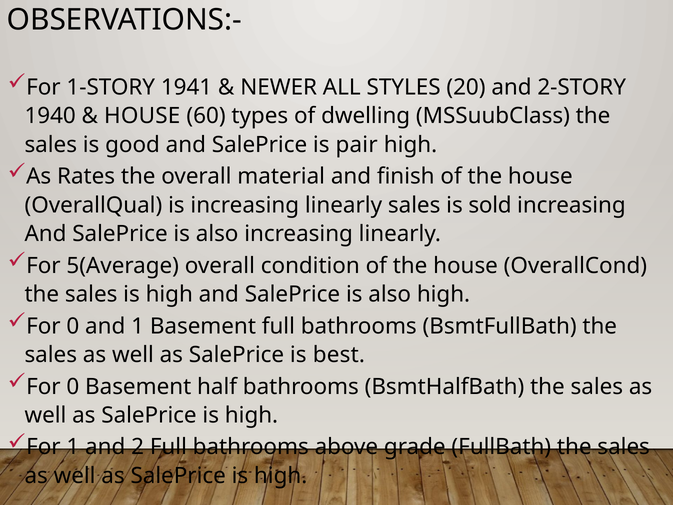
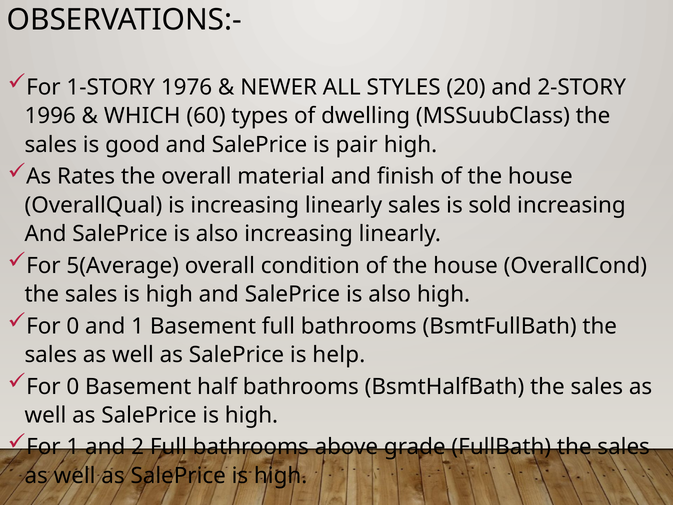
1941: 1941 -> 1976
1940: 1940 -> 1996
HOUSE at (142, 116): HOUSE -> WHICH
best: best -> help
